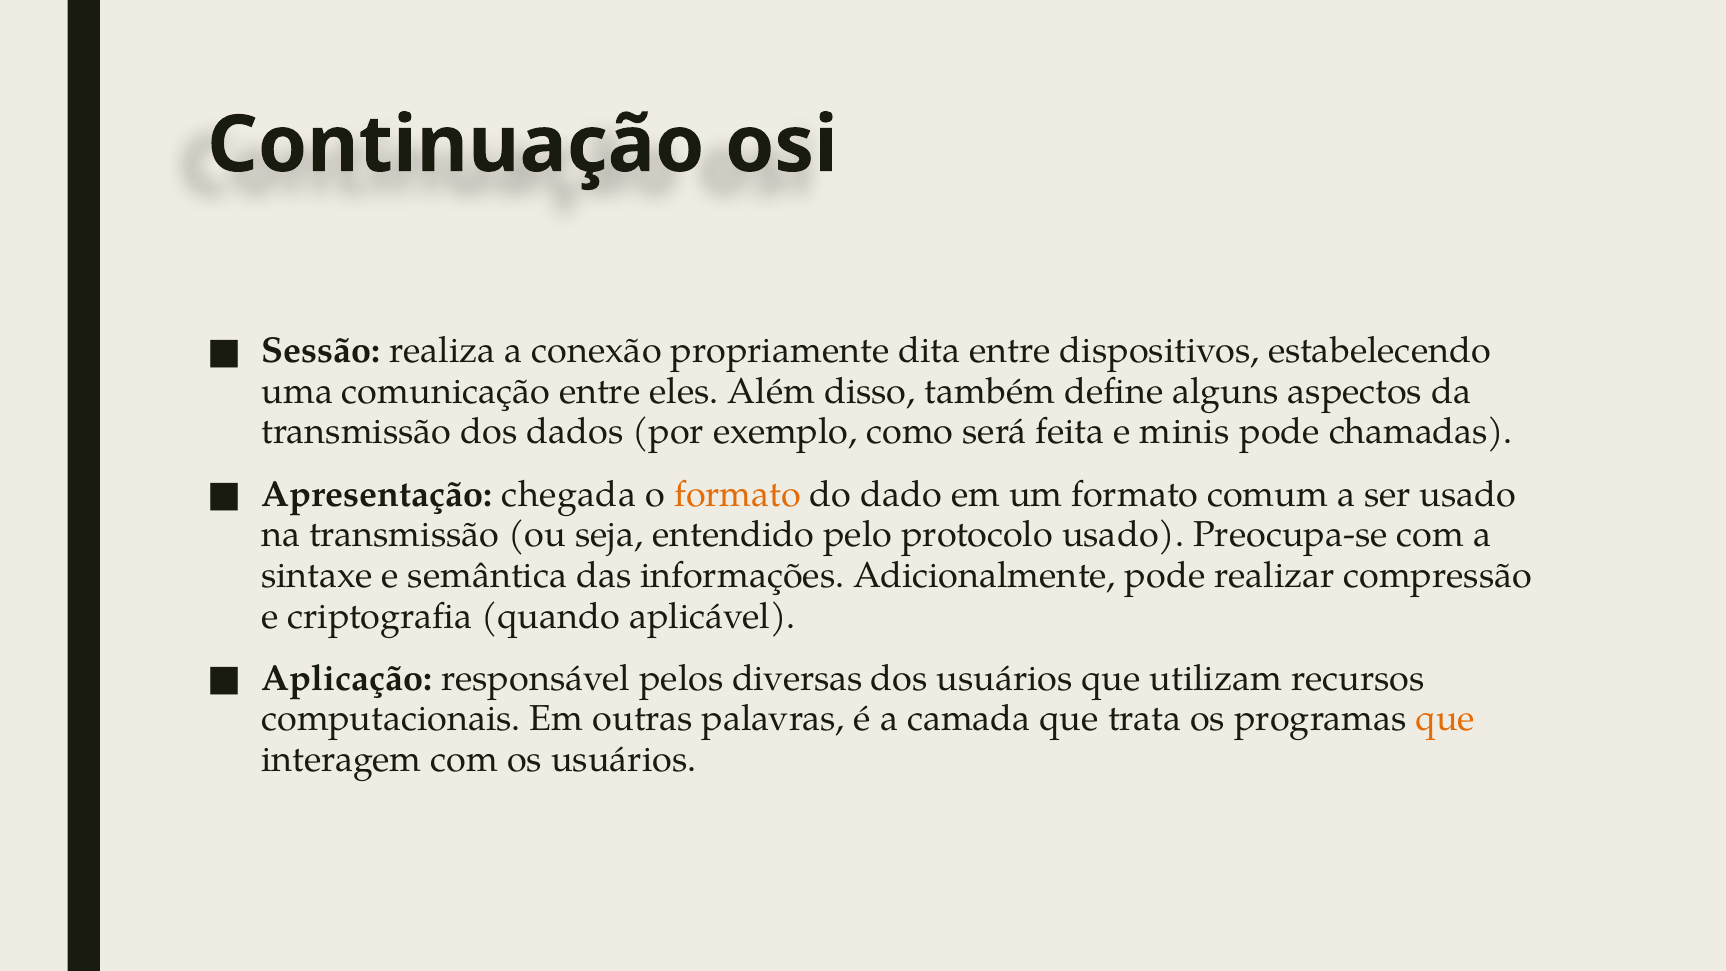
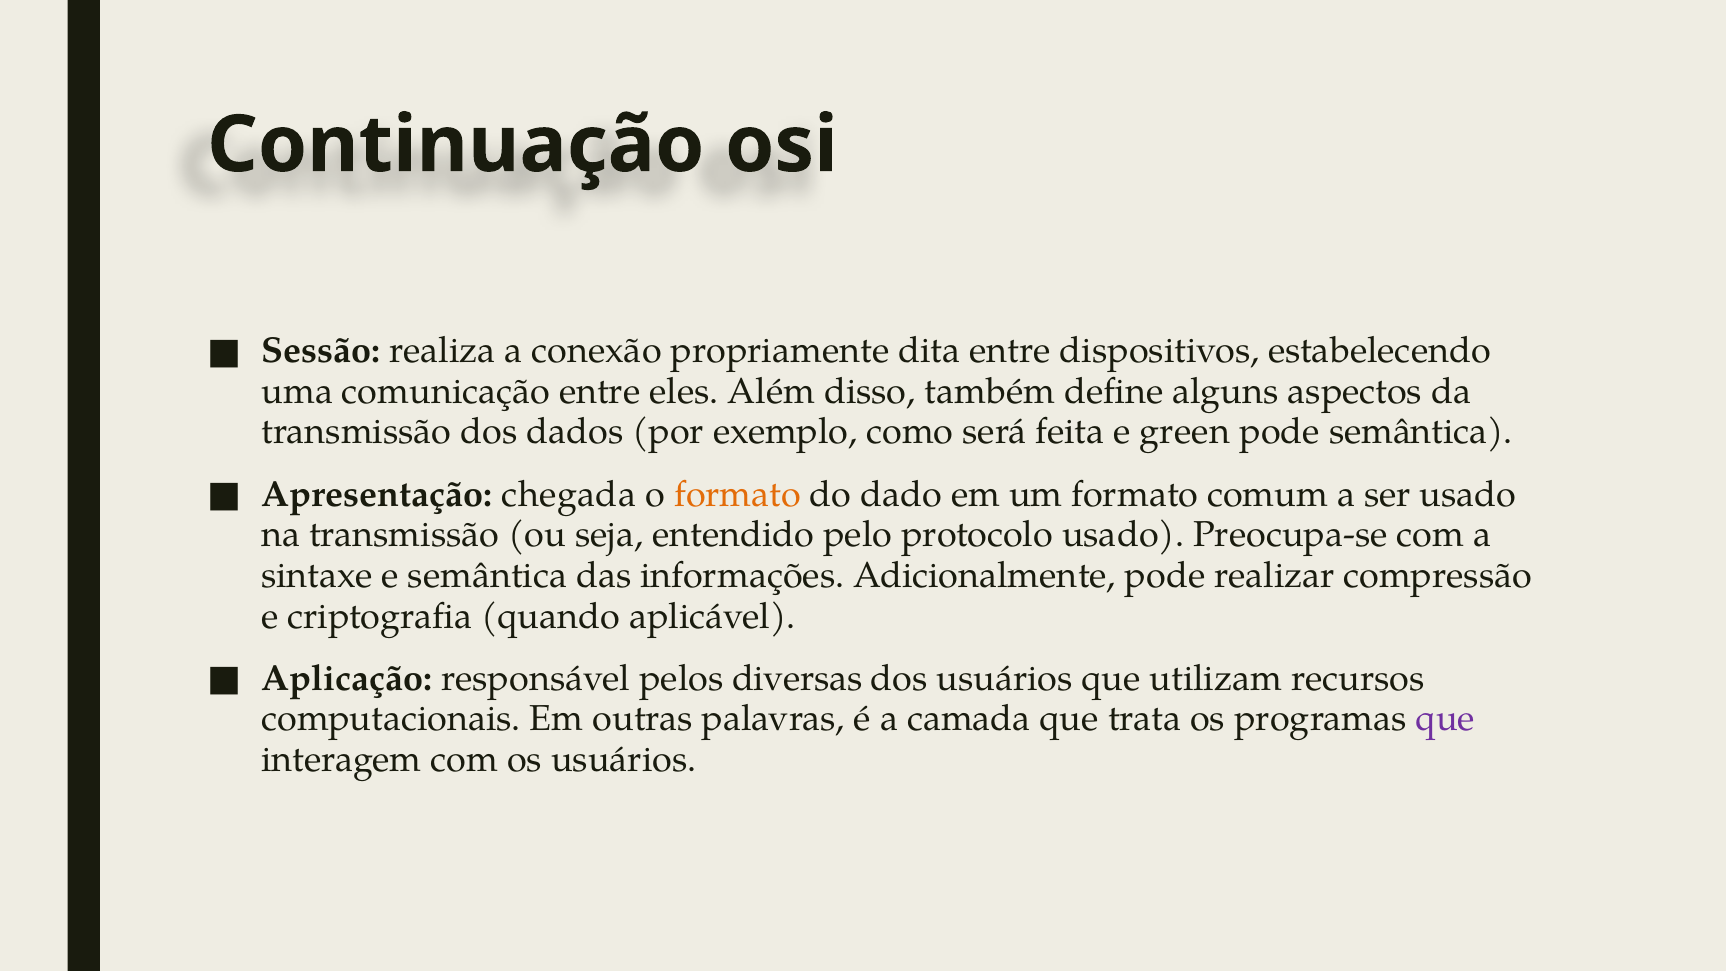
minis: minis -> green
pode chamadas: chamadas -> semântica
que at (1445, 719) colour: orange -> purple
